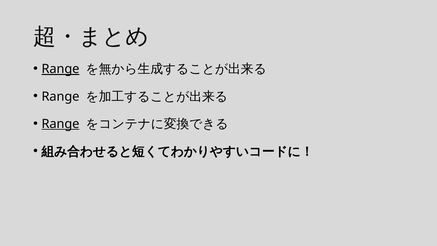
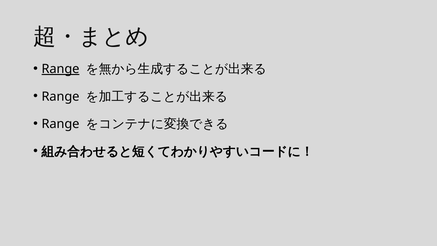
Range at (60, 124) underline: present -> none
